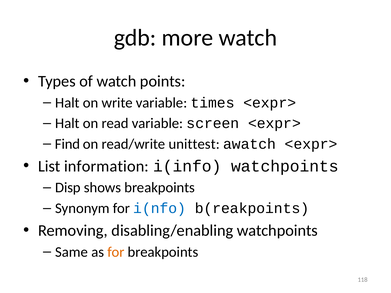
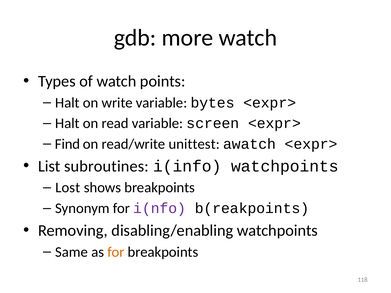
times: times -> bytes
information: information -> subroutines
Disp: Disp -> Lost
i(nfo colour: blue -> purple
